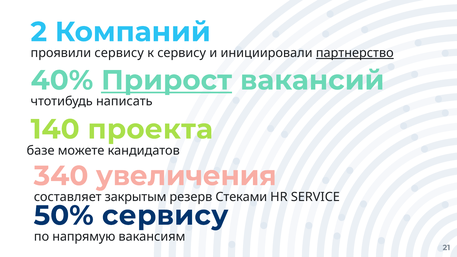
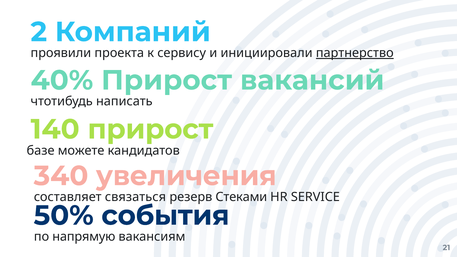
проявили сервису: сервису -> проекта
Прирост at (167, 80) underline: present -> none
140 проекта: проекта -> прирост
закрытым: закрытым -> связаться
50% сервису: сервису -> события
